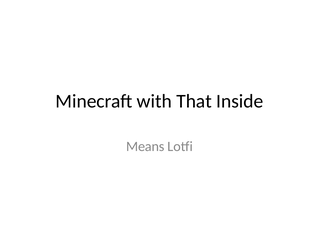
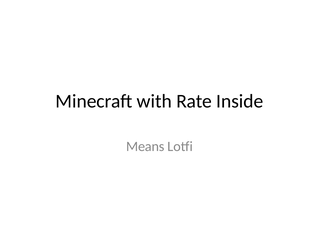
That: That -> Rate
